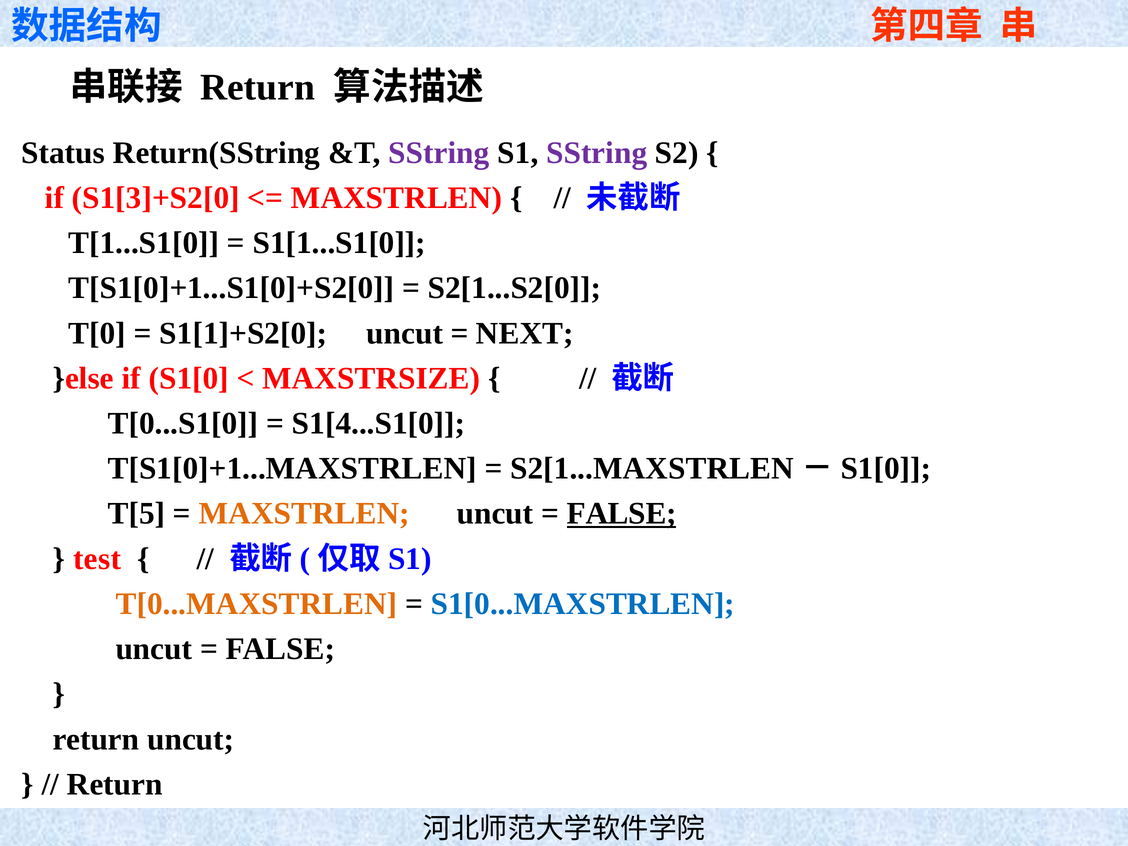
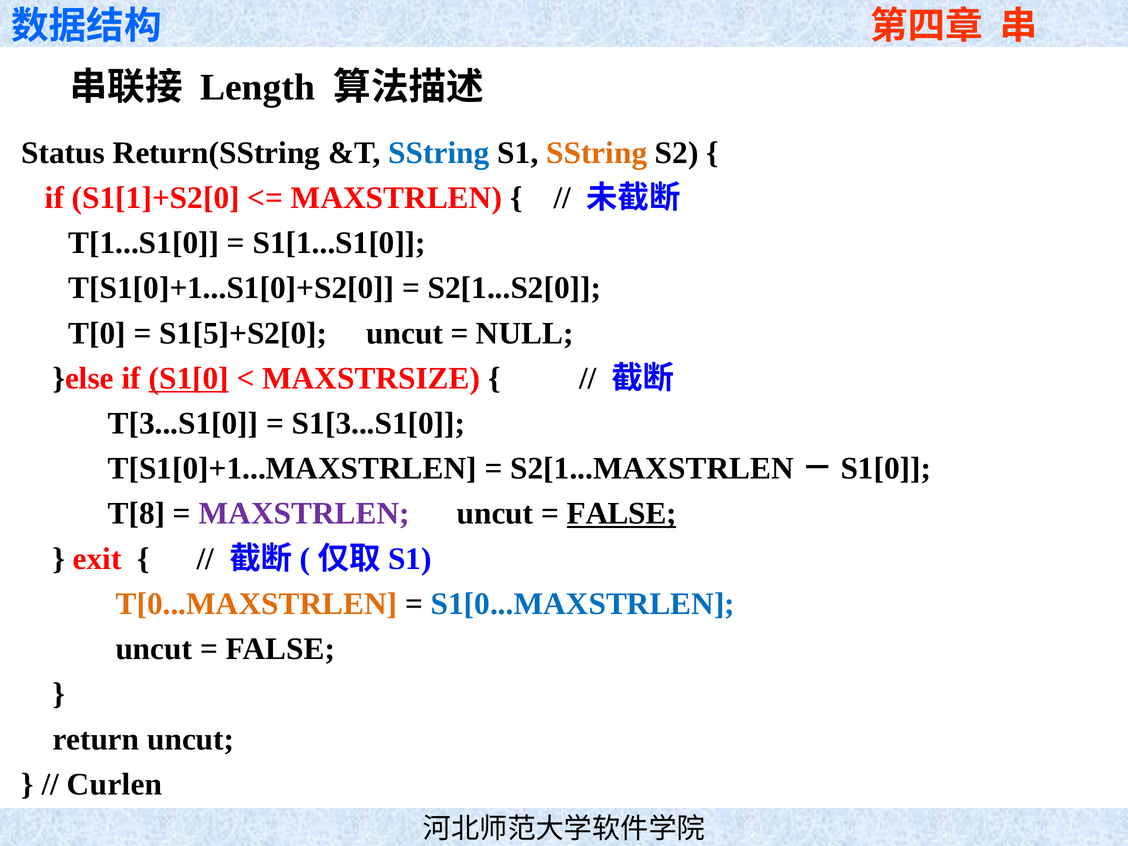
Return at (258, 87): Return -> Length
SString at (439, 153) colour: purple -> blue
SString at (597, 153) colour: purple -> orange
S1[3]+S2[0: S1[3]+S2[0 -> S1[1]+S2[0
S1[1]+S2[0: S1[1]+S2[0 -> S1[5]+S2[0
NEXT: NEXT -> NULL
S1[0 underline: none -> present
T[0...S1[0: T[0...S1[0 -> T[3...S1[0
S1[4...S1[0: S1[4...S1[0 -> S1[3...S1[0
T[5: T[5 -> T[8
MAXSTRLEN at (304, 514) colour: orange -> purple
test: test -> exit
Return at (115, 784): Return -> Curlen
